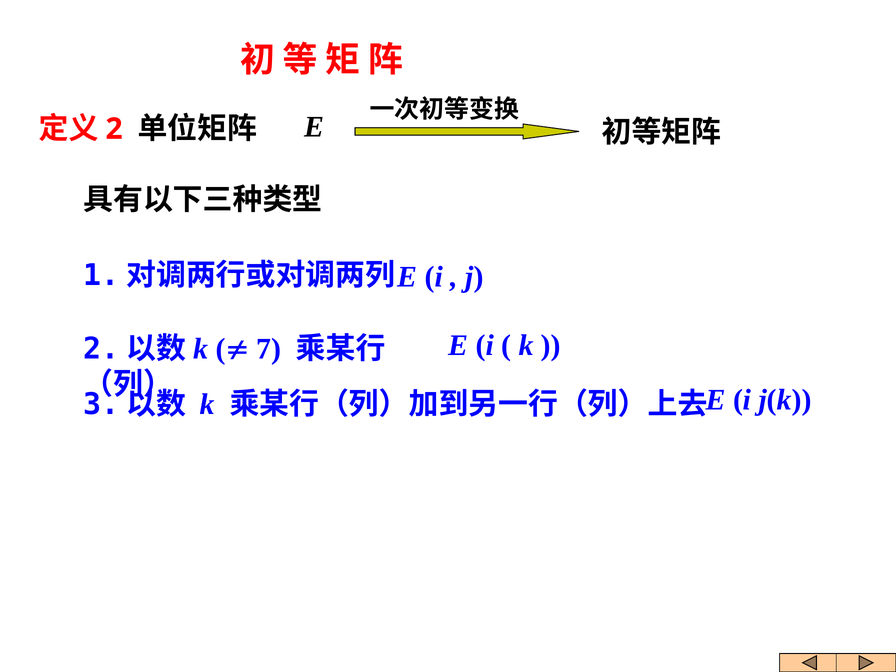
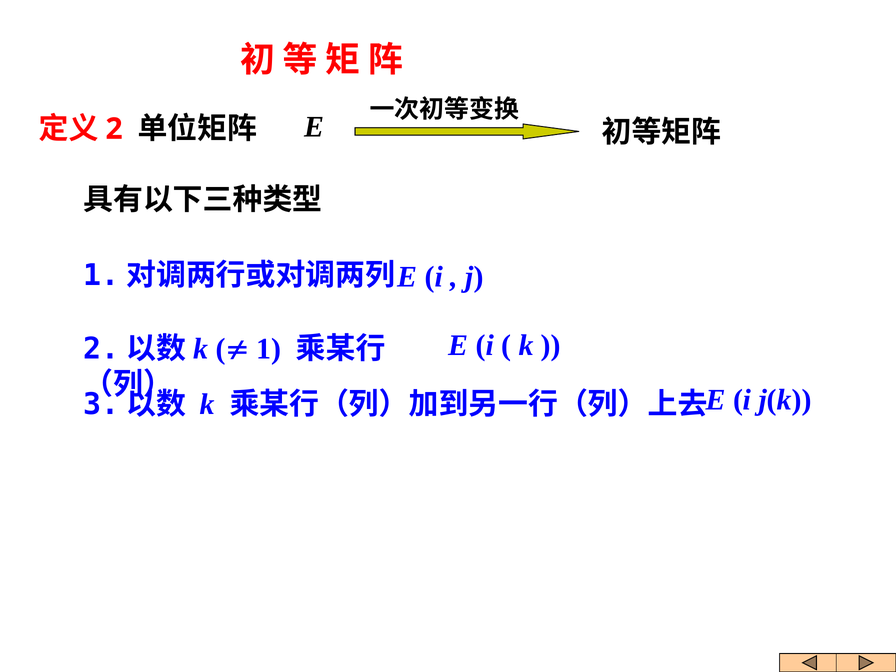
7: 7 -> 1
